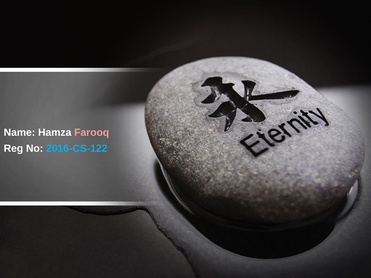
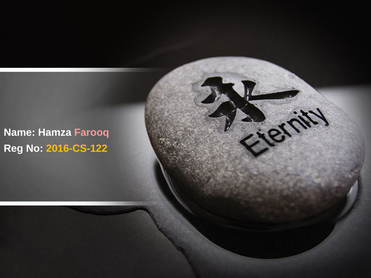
2016-CS-122 colour: light blue -> yellow
